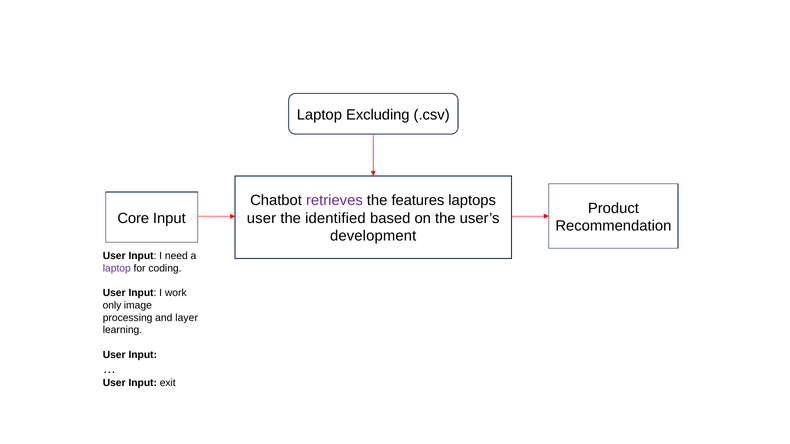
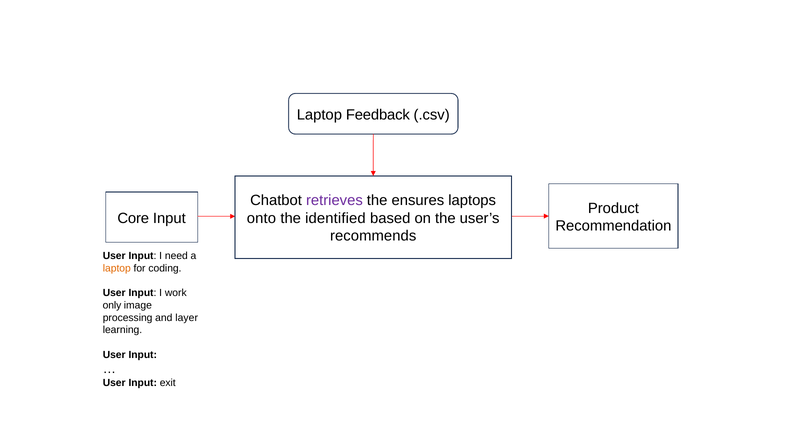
Excluding: Excluding -> Feedback
features: features -> ensures
user at (261, 218): user -> onto
development: development -> recommends
laptop at (117, 269) colour: purple -> orange
